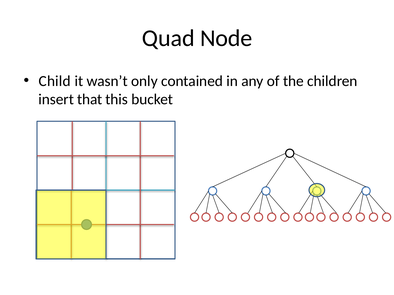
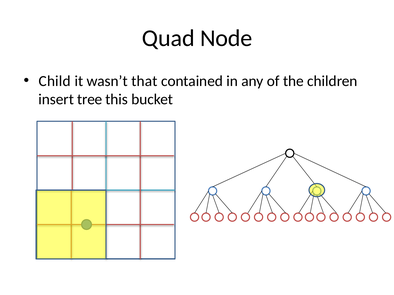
only: only -> that
that: that -> tree
